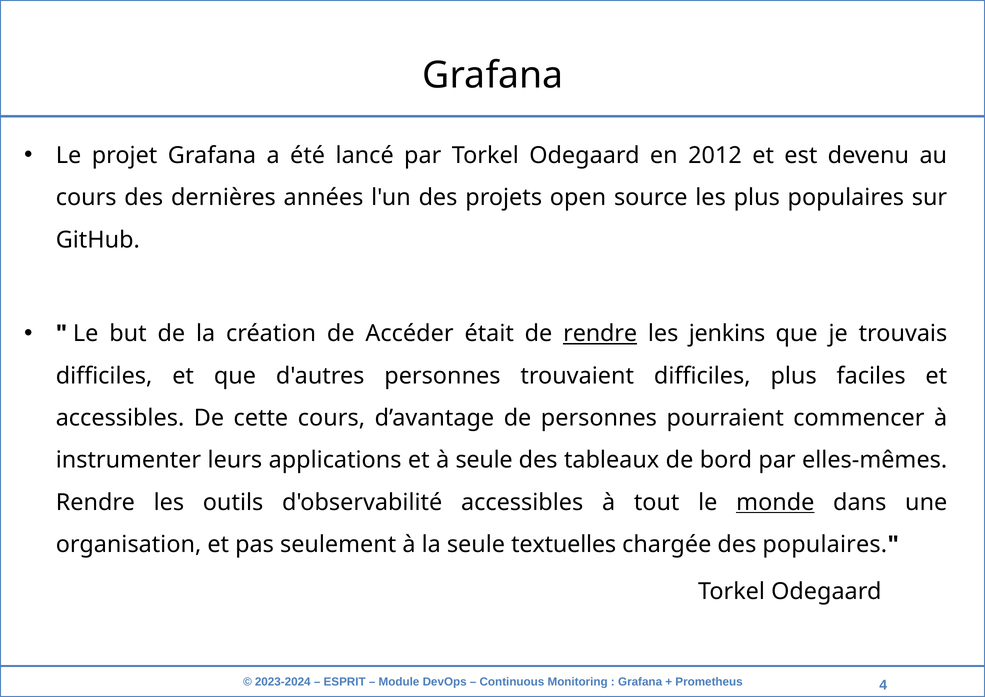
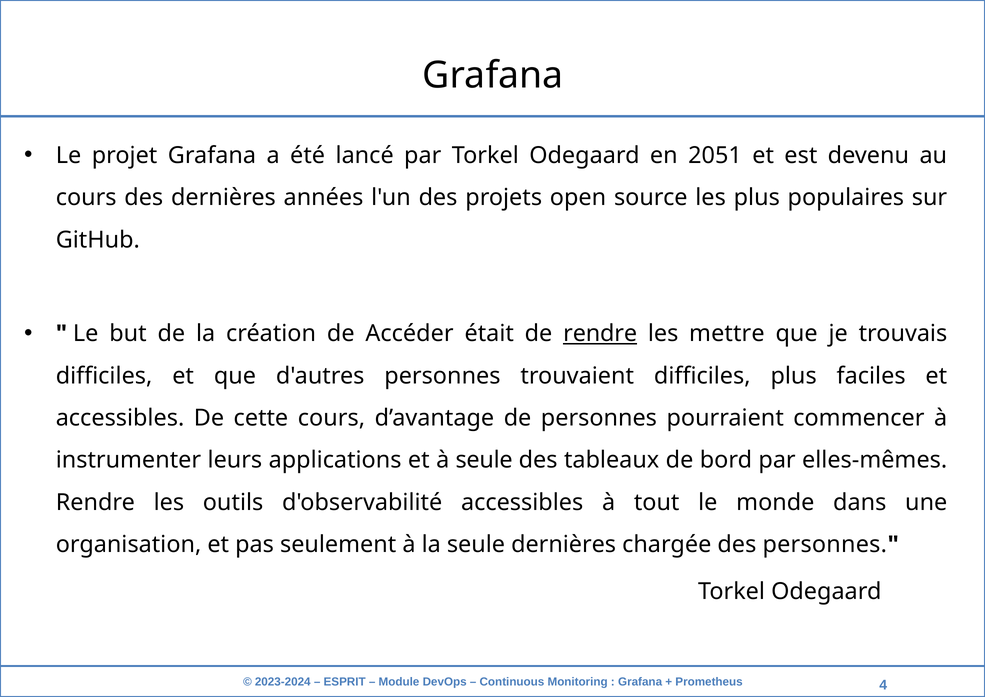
2012: 2012 -> 2051
jenkins: jenkins -> mettre
monde underline: present -> none
seule textuelles: textuelles -> dernières
des populaires: populaires -> personnes
